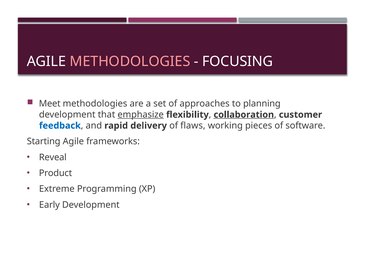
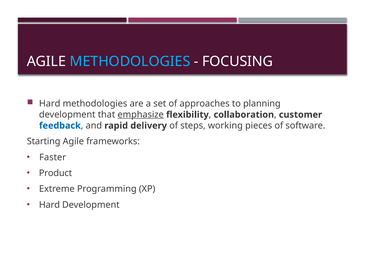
METHODOLOGIES at (130, 61) colour: pink -> light blue
Meet at (50, 104): Meet -> Hard
collaboration underline: present -> none
flaws: flaws -> steps
Reveal: Reveal -> Faster
Early at (49, 205): Early -> Hard
